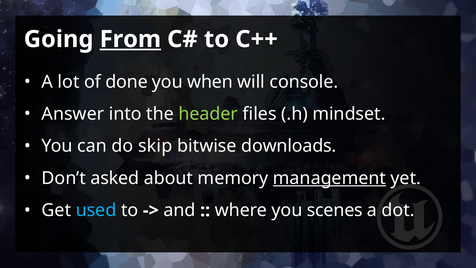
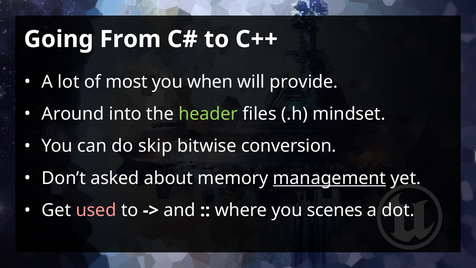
From underline: present -> none
done: done -> most
console: console -> provide
Answer: Answer -> Around
downloads: downloads -> conversion
used colour: light blue -> pink
